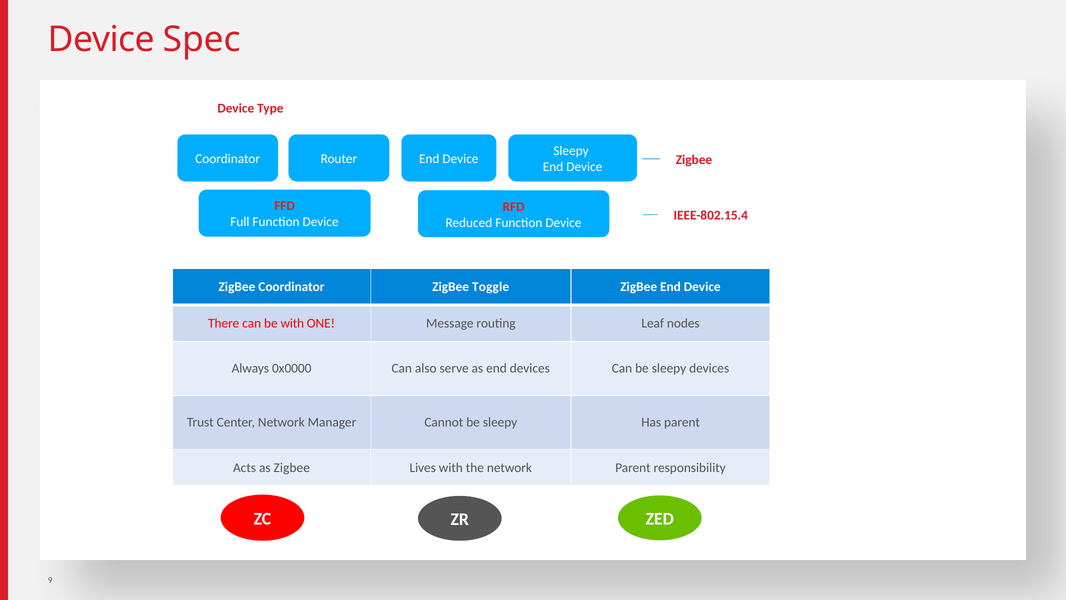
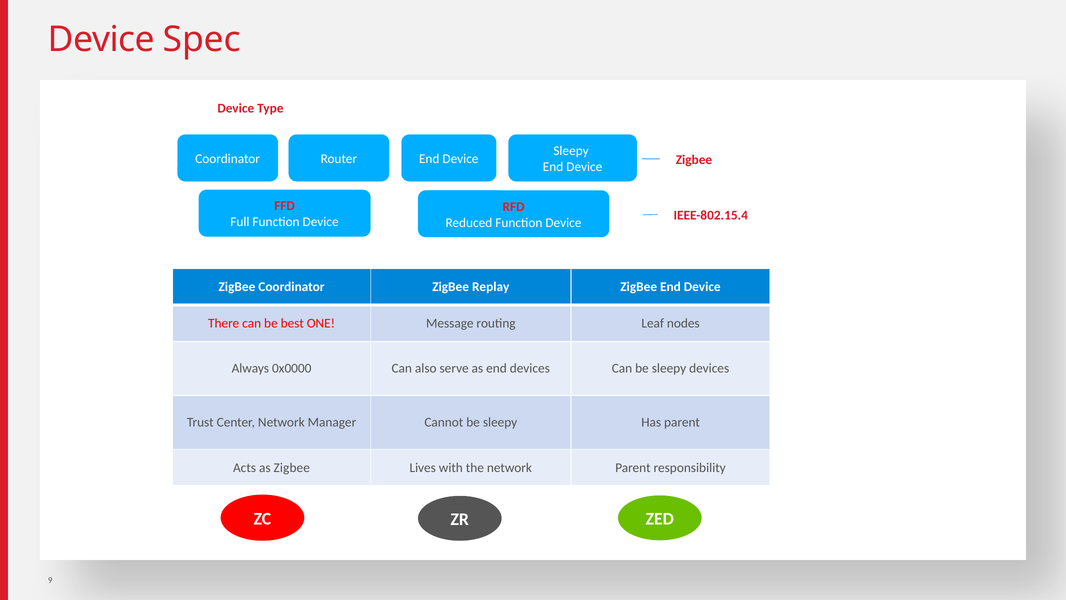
Toggle: Toggle -> Replay
be with: with -> best
